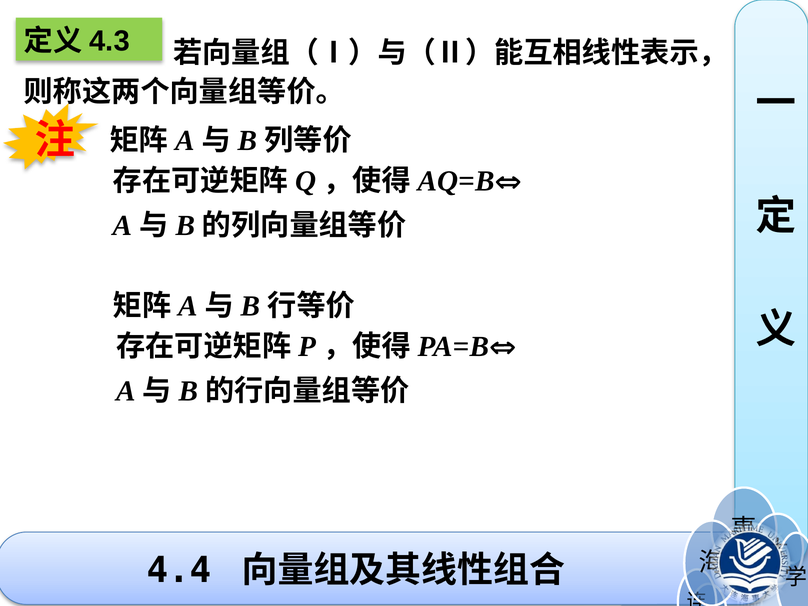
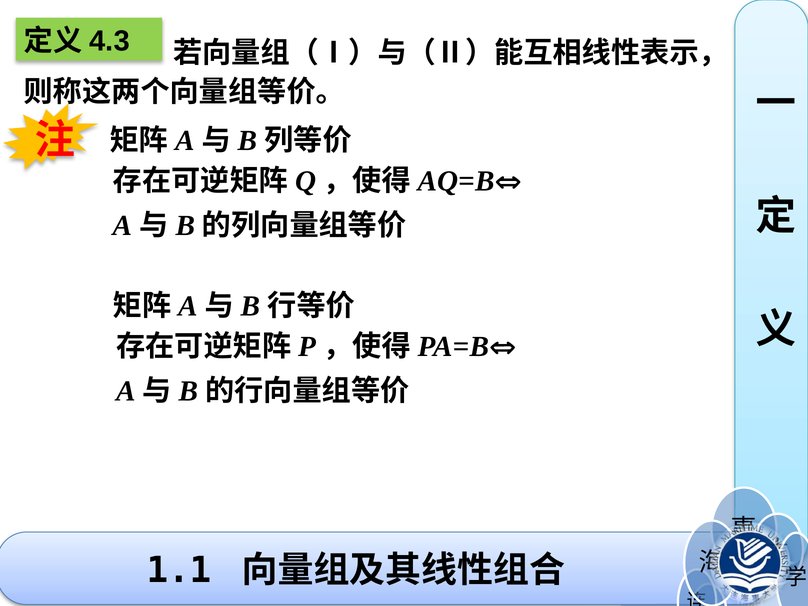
4.4: 4.4 -> 1.1
